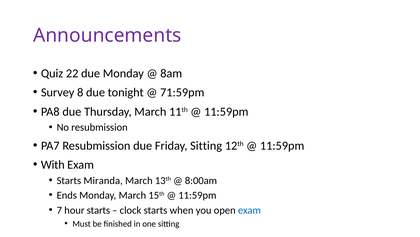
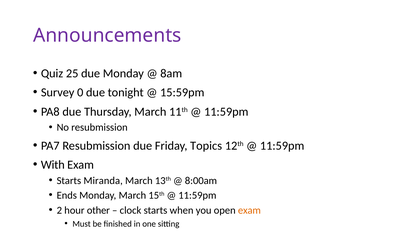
22: 22 -> 25
8: 8 -> 0
71:59pm: 71:59pm -> 15:59pm
Friday Sitting: Sitting -> Topics
7: 7 -> 2
hour starts: starts -> other
exam at (249, 210) colour: blue -> orange
